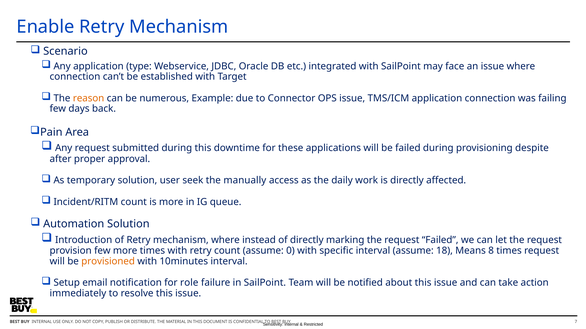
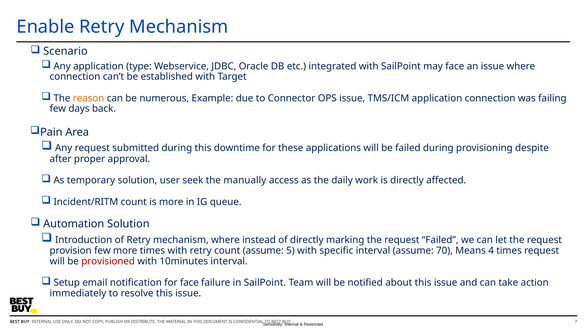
0: 0 -> 5
18: 18 -> 70
8: 8 -> 4
provisioned colour: orange -> red
for role: role -> face
